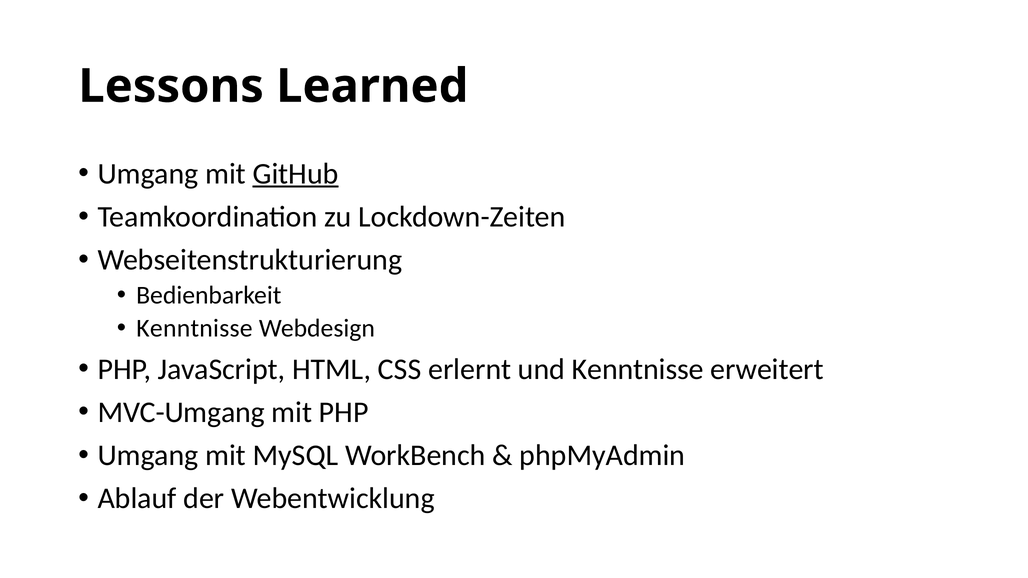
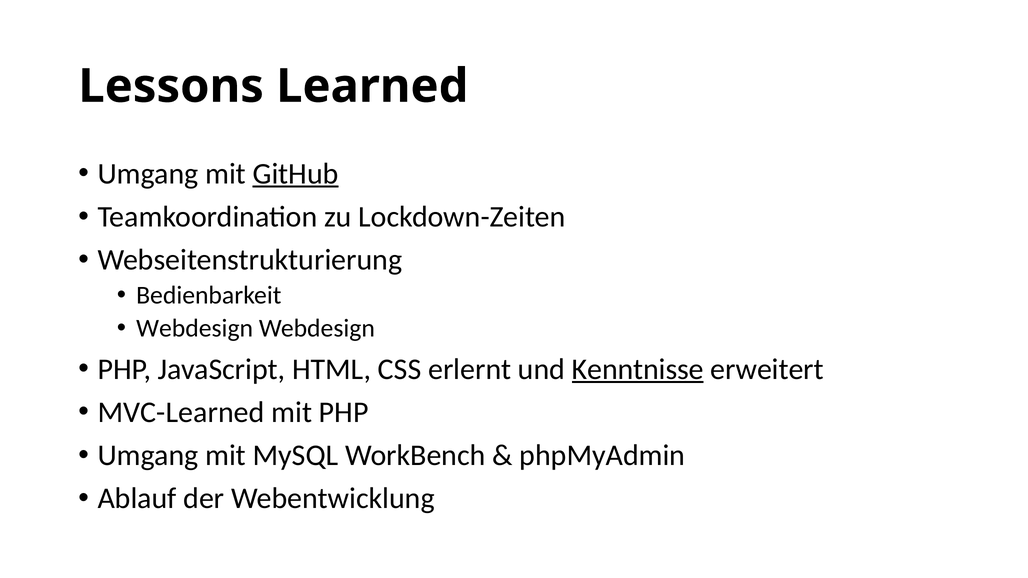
Kenntnisse at (195, 329): Kenntnisse -> Webdesign
Kenntnisse at (638, 369) underline: none -> present
MVC-Umgang: MVC-Umgang -> MVC-Learned
